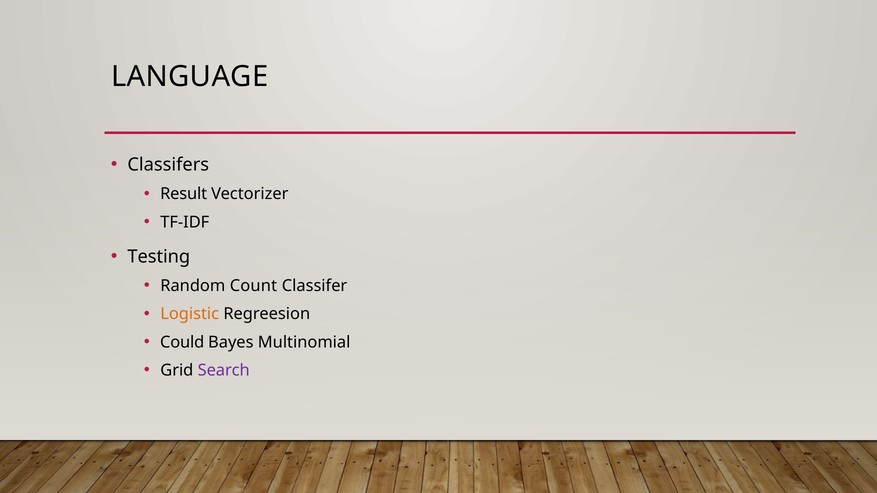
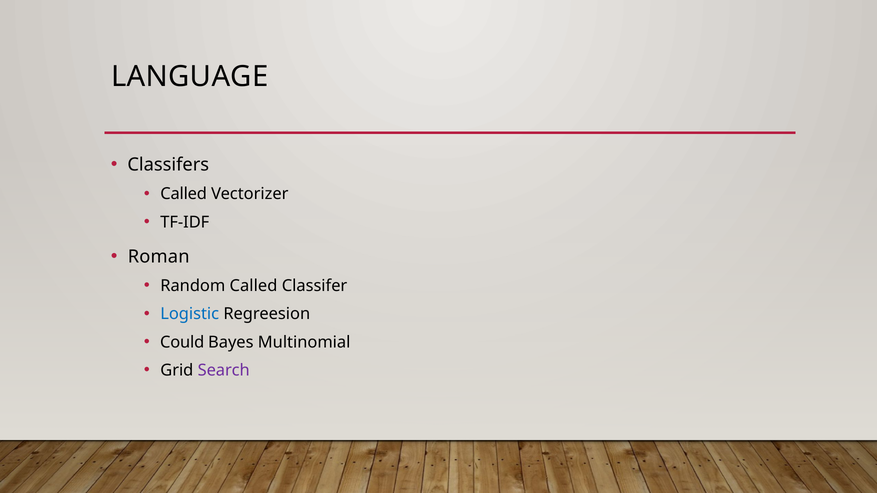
Result at (184, 194): Result -> Called
Testing: Testing -> Roman
Random Count: Count -> Called
Logistic colour: orange -> blue
